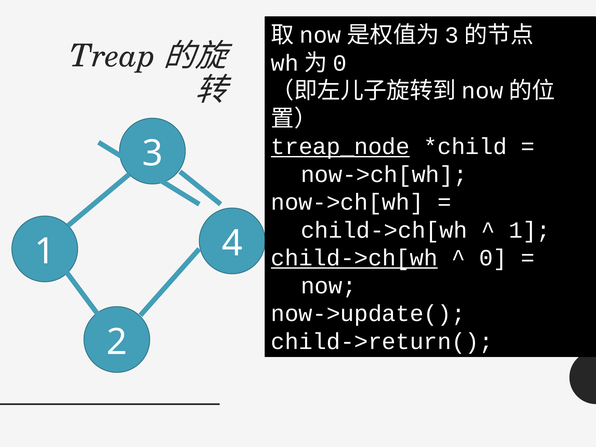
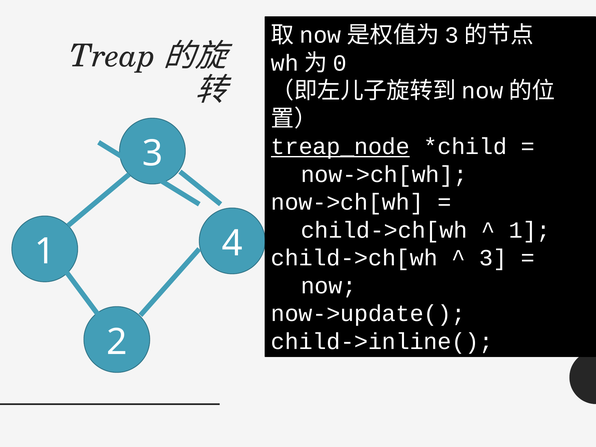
child->ch[wh at (354, 258) underline: present -> none
0 at (493, 258): 0 -> 3
child->return(: child->return( -> child->inline(
